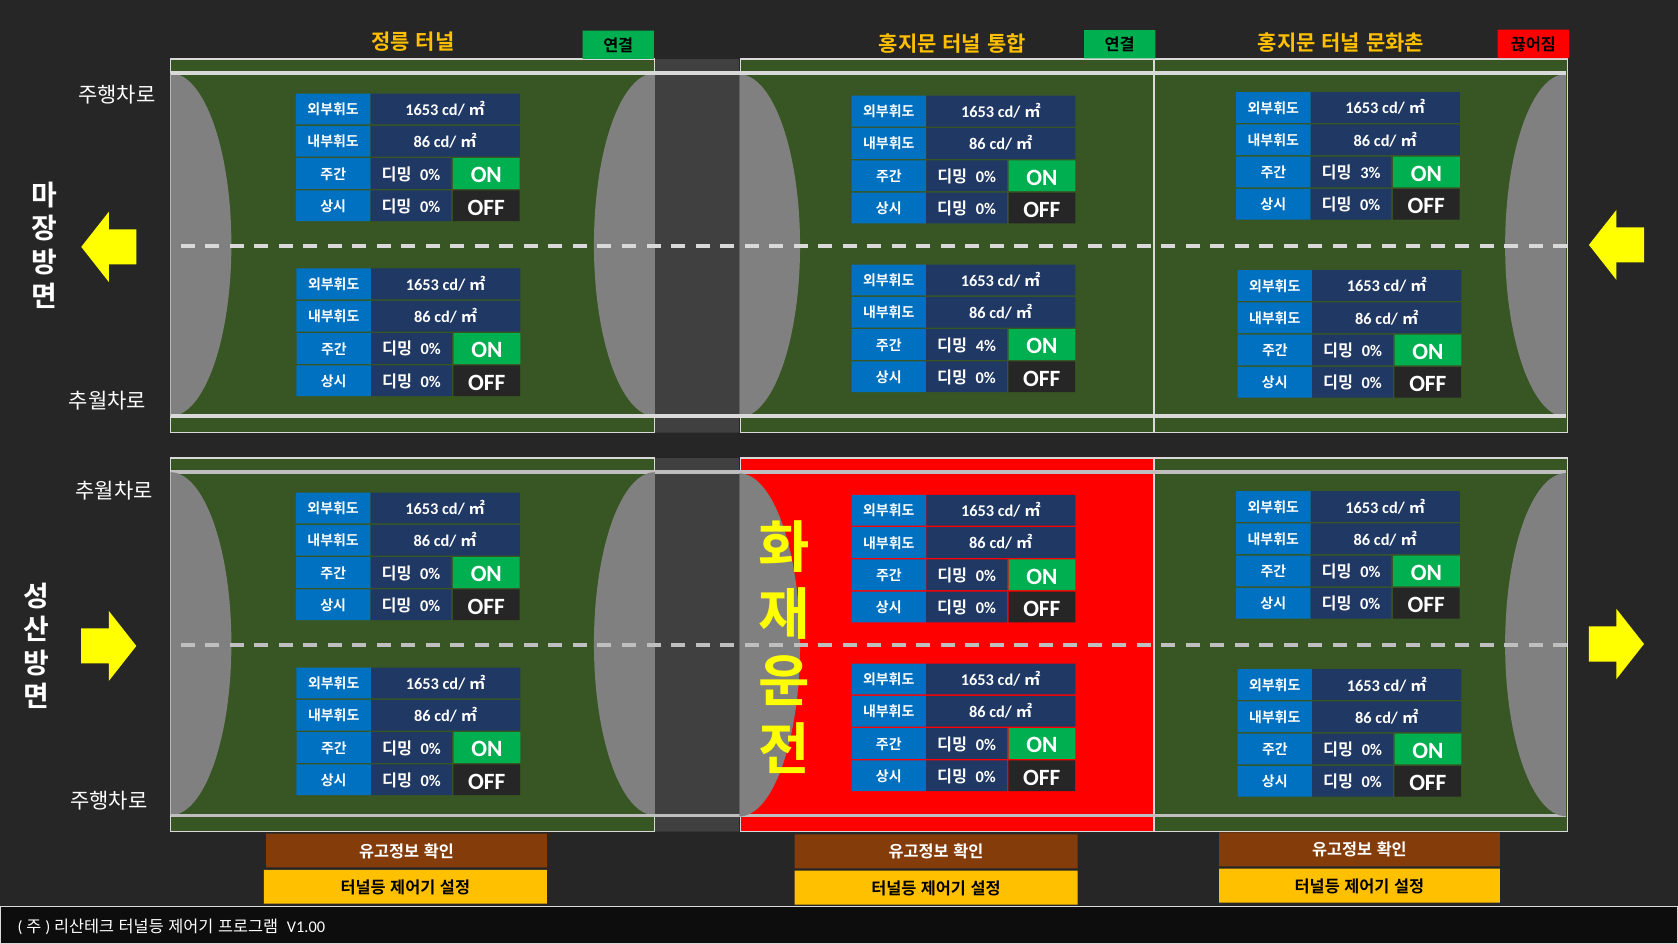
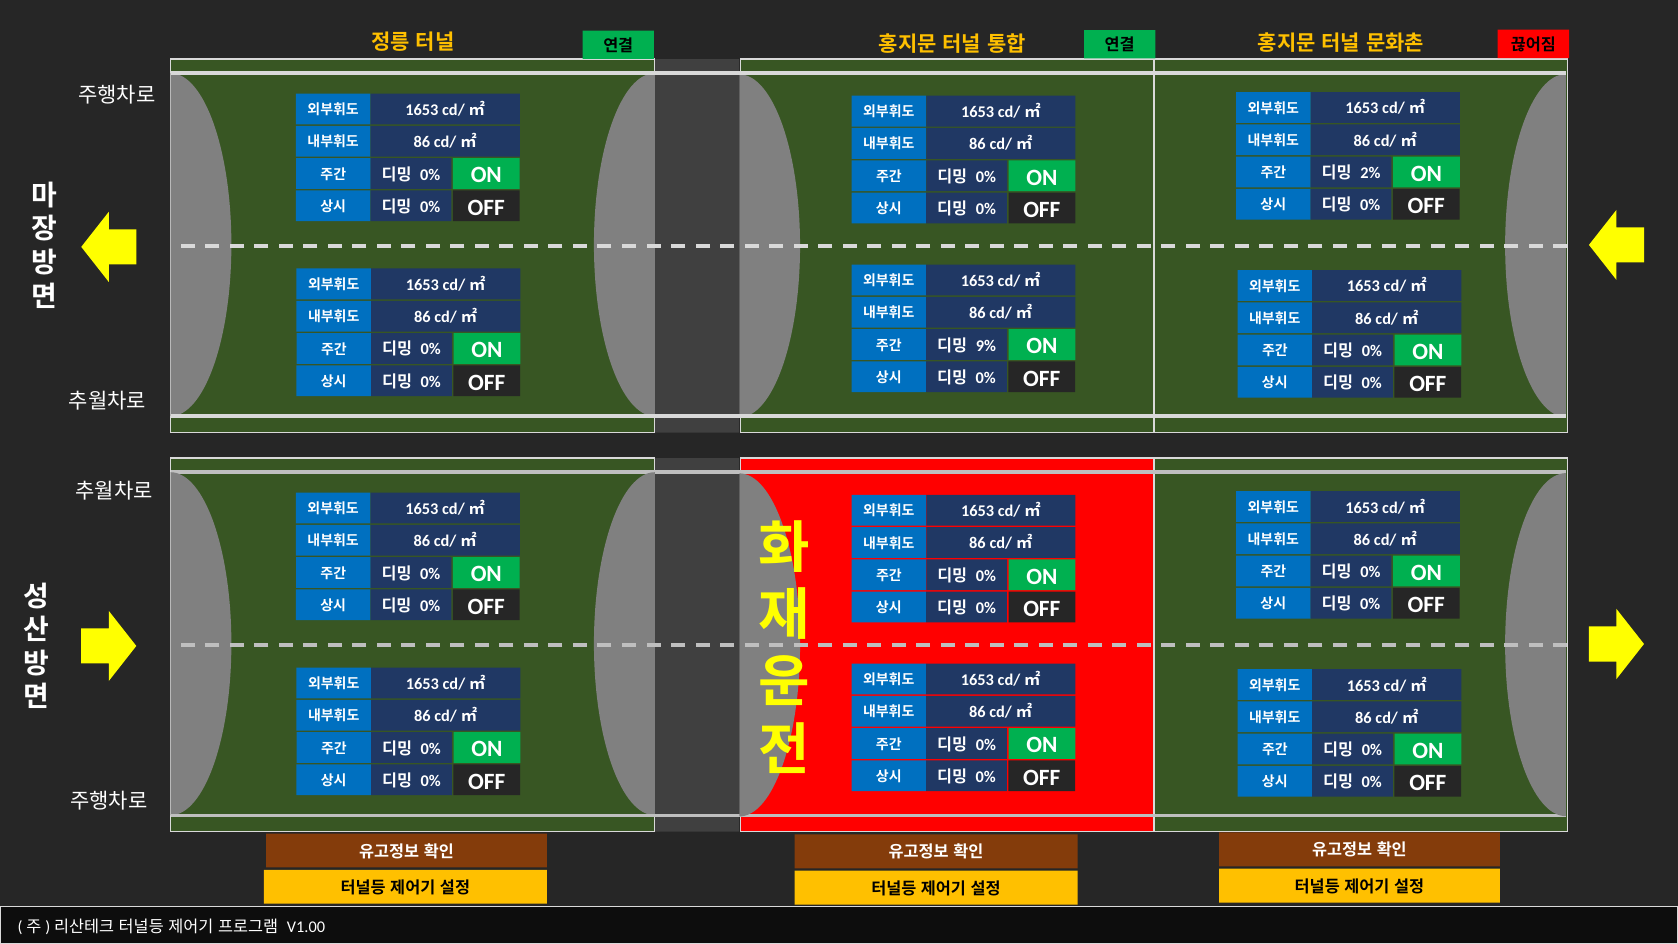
3%: 3% -> 2%
4%: 4% -> 9%
